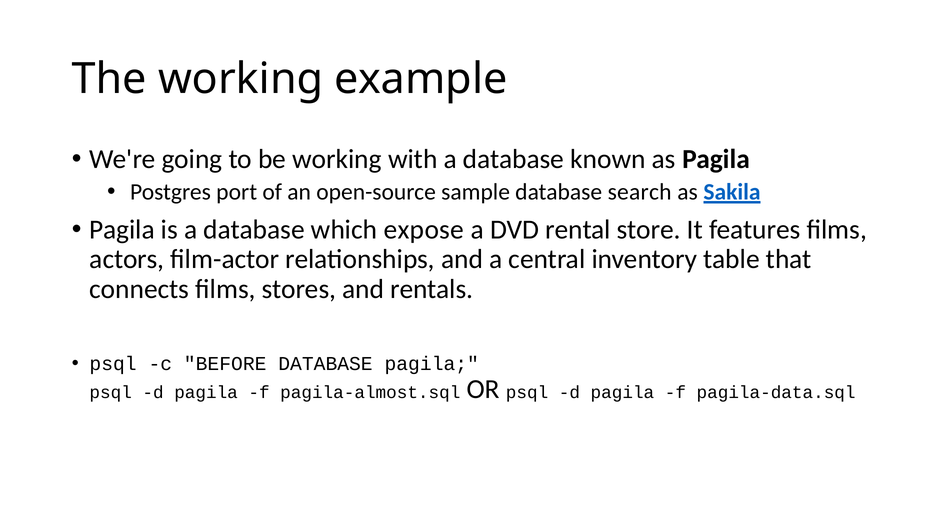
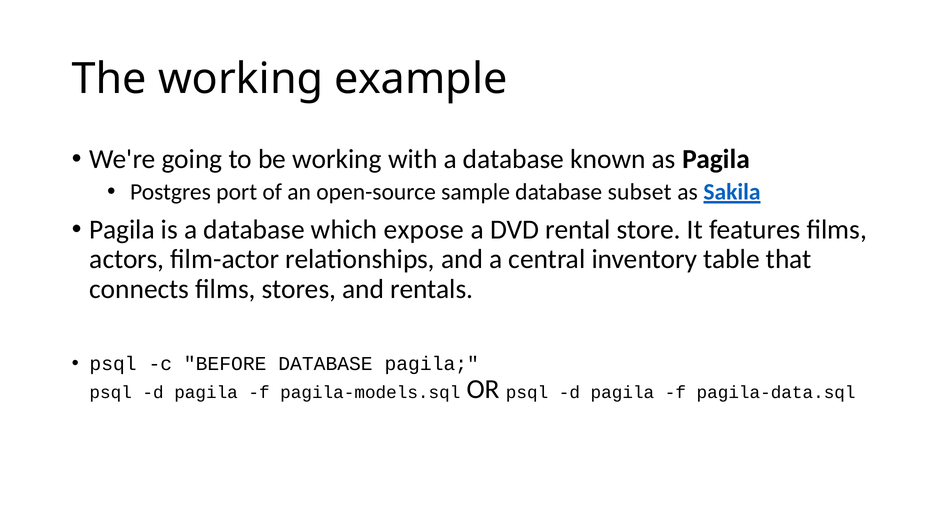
search: search -> subset
pagila-almost.sql: pagila-almost.sql -> pagila-models.sql
